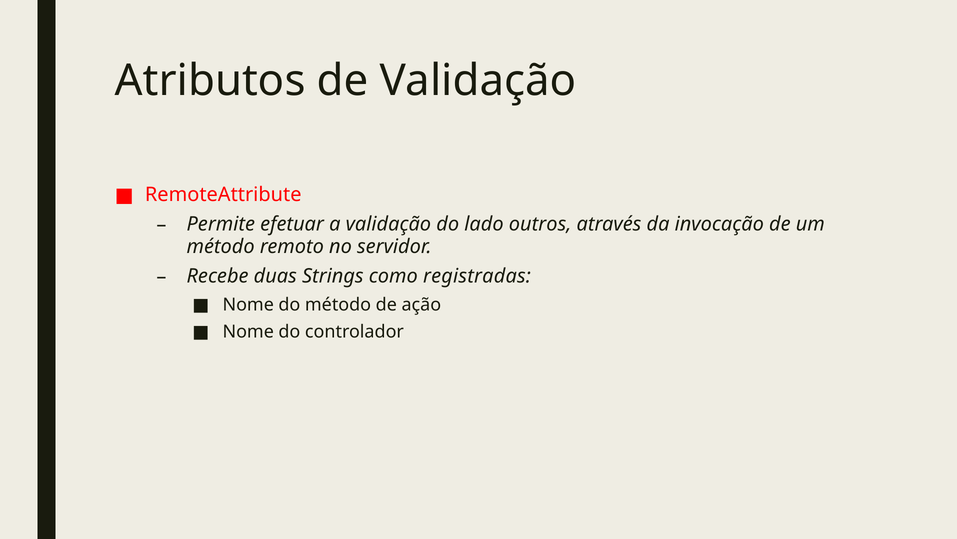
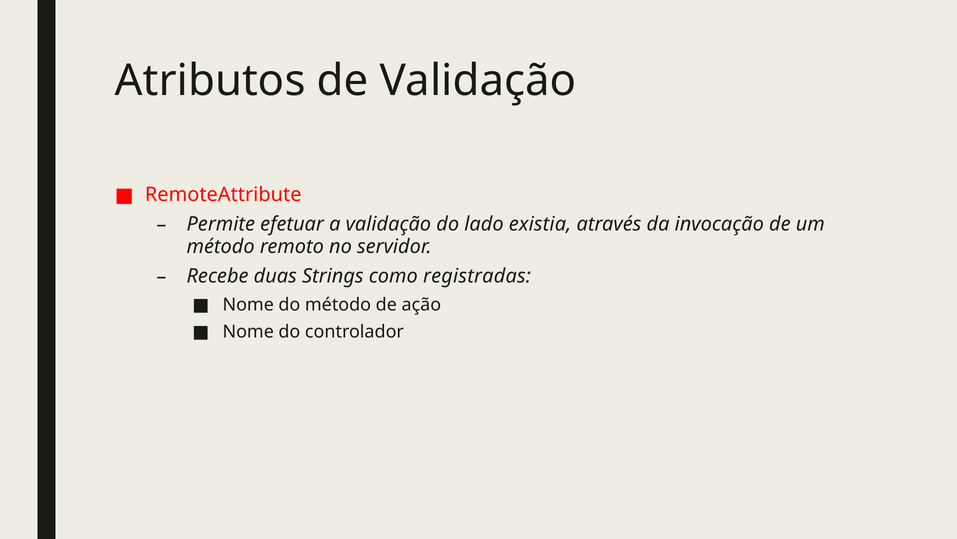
outros: outros -> existia
